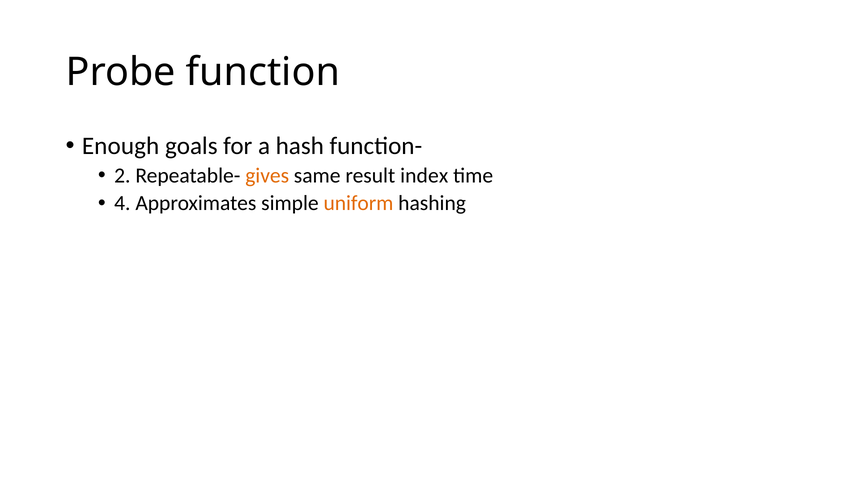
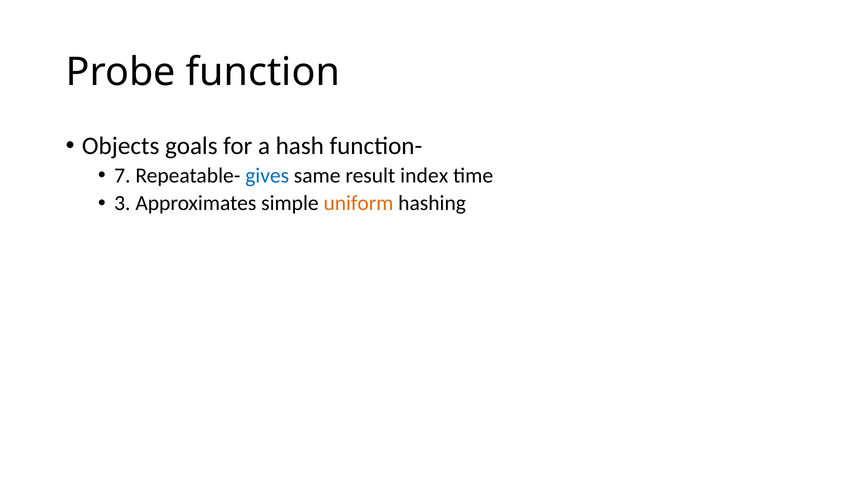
Enough: Enough -> Objects
2: 2 -> 7
gives colour: orange -> blue
4: 4 -> 3
